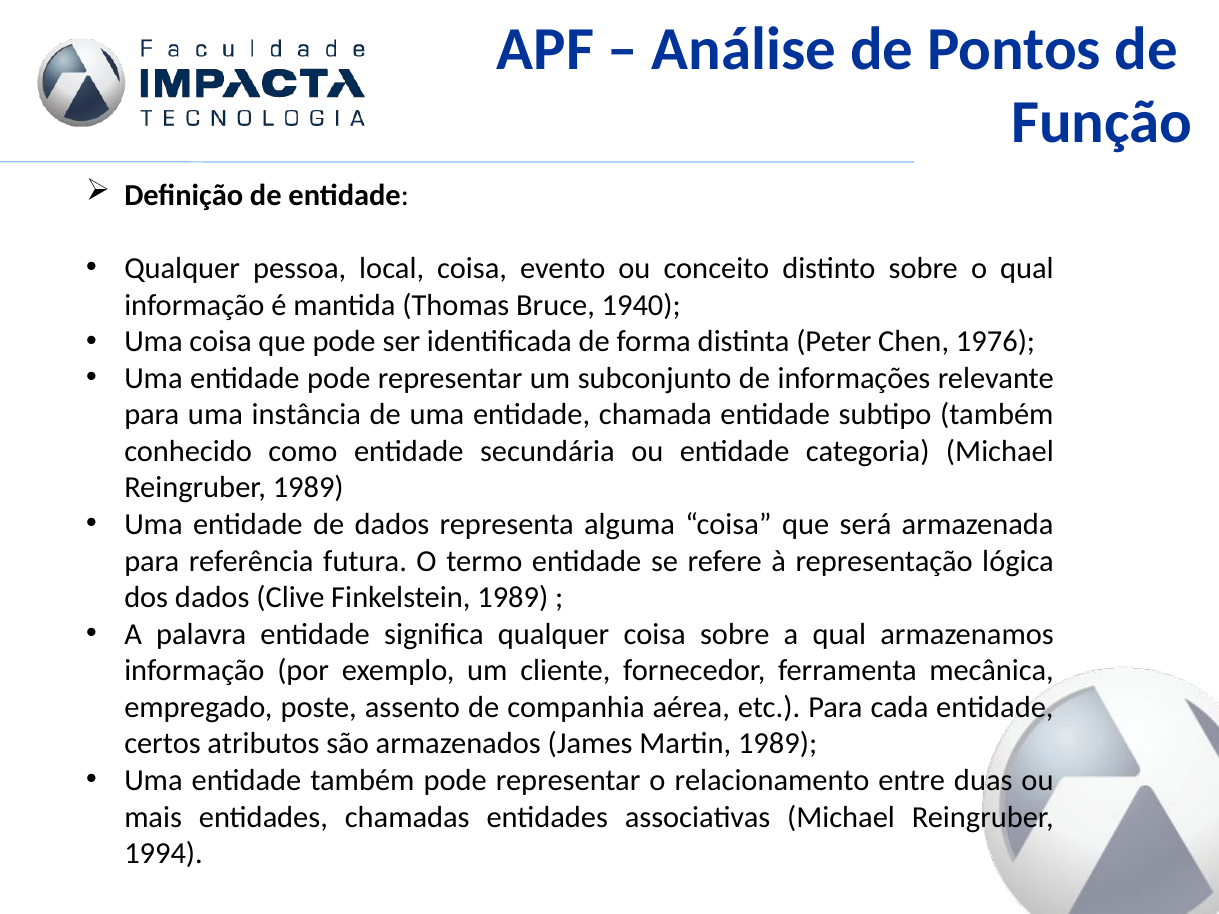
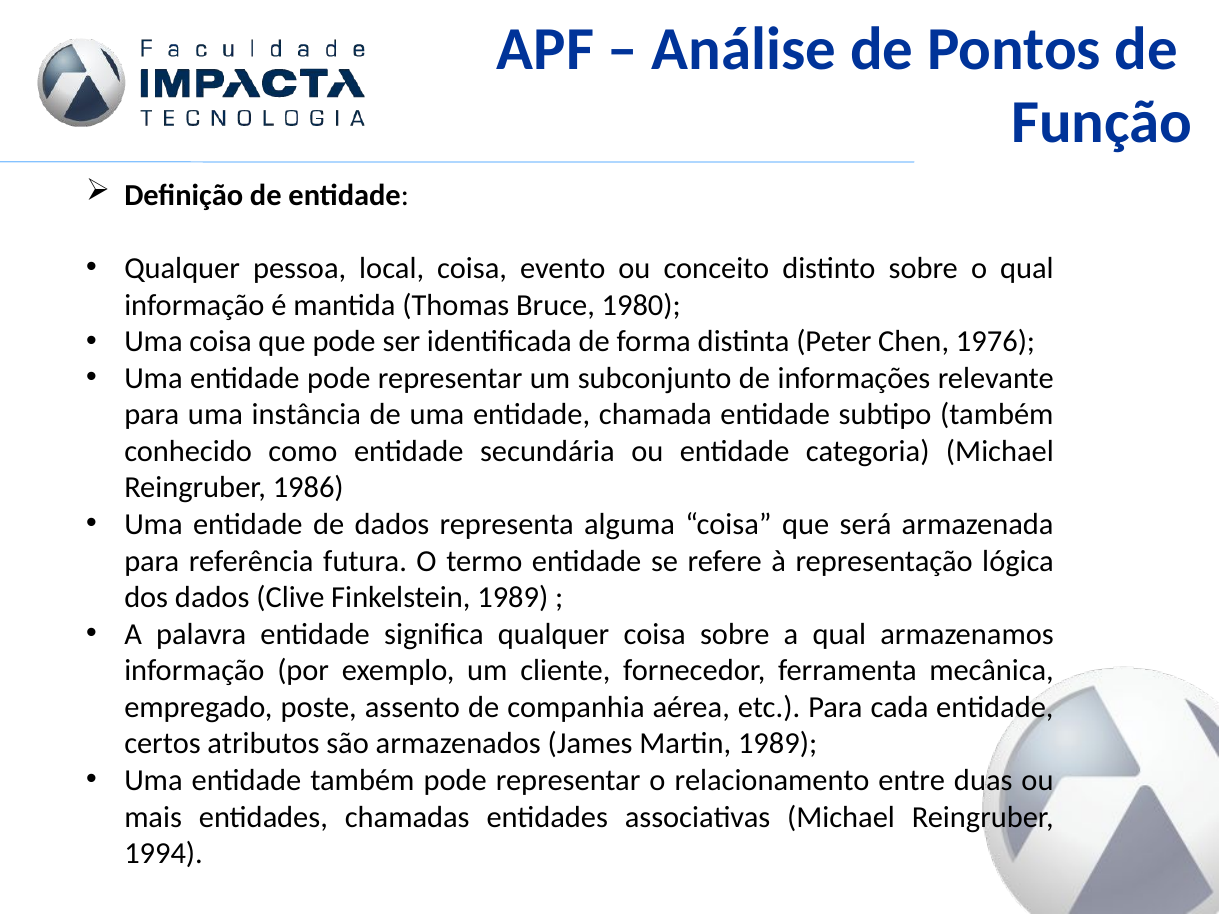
1940: 1940 -> 1980
Reingruber 1989: 1989 -> 1986
